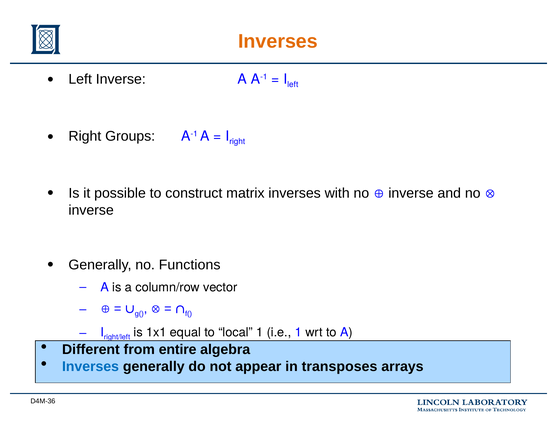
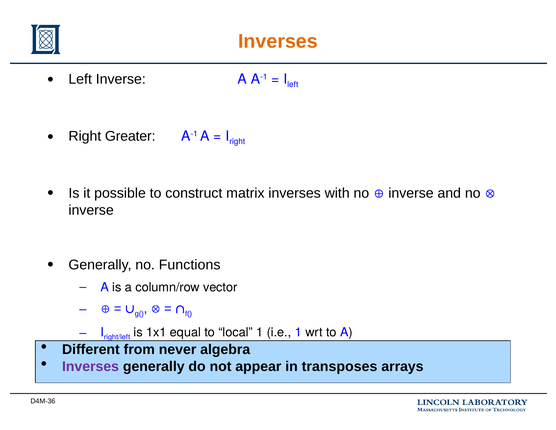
Groups: Groups -> Greater
entire: entire -> never
Inverses at (91, 366) colour: blue -> purple
